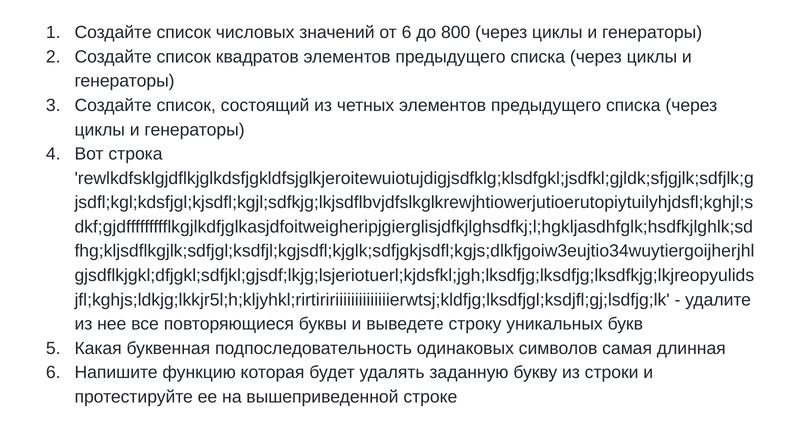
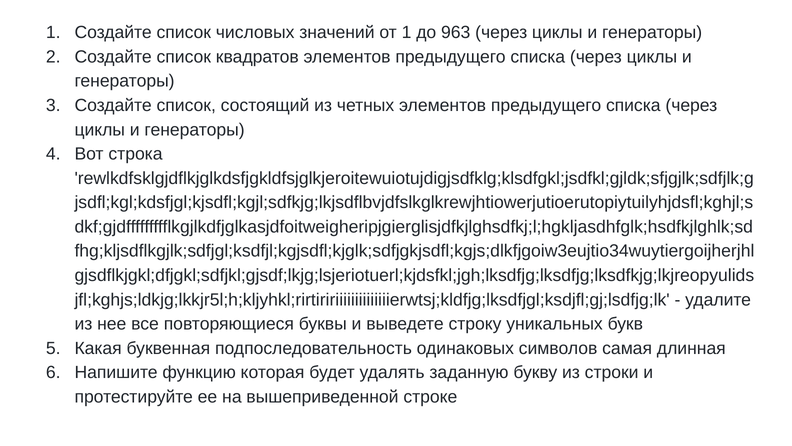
от 6: 6 -> 1
800: 800 -> 963
